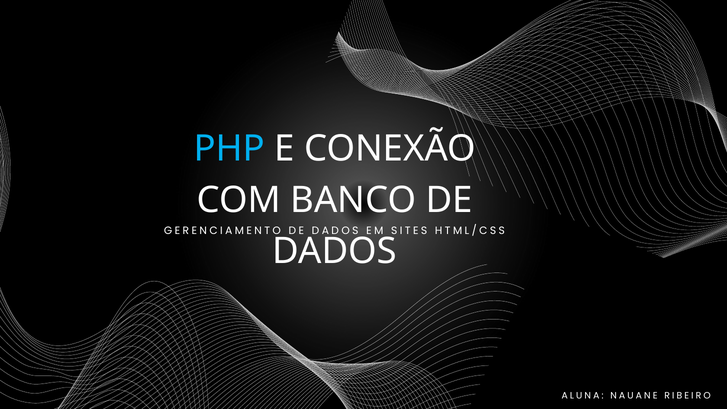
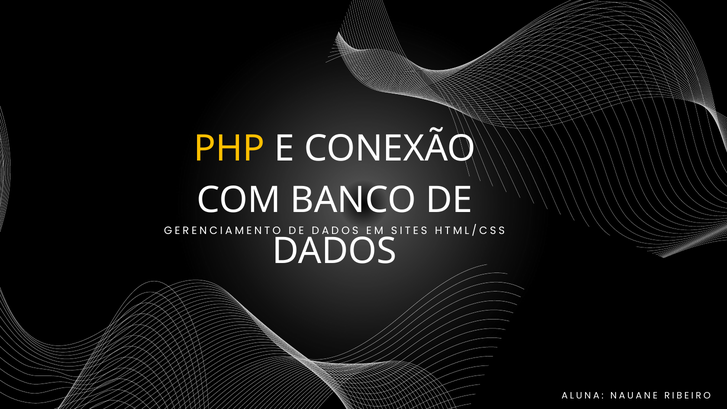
PHP colour: light blue -> yellow
